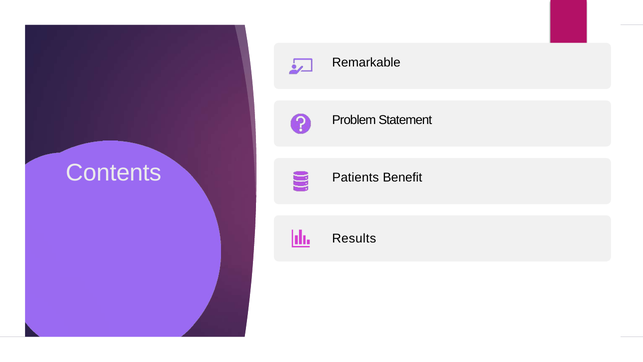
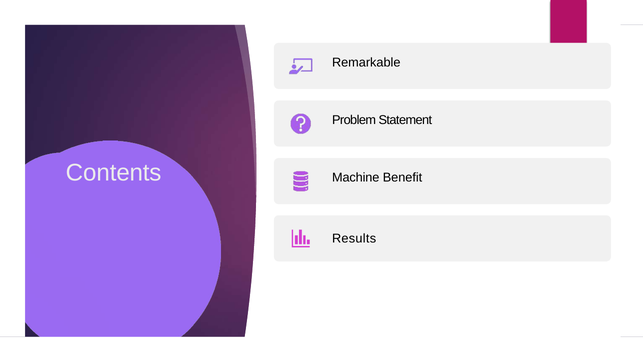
Patients: Patients -> Machine
